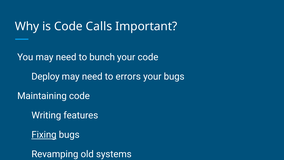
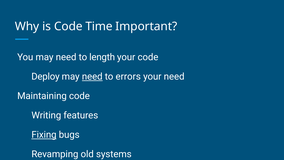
Calls: Calls -> Time
bunch: bunch -> length
need at (92, 77) underline: none -> present
your bugs: bugs -> need
